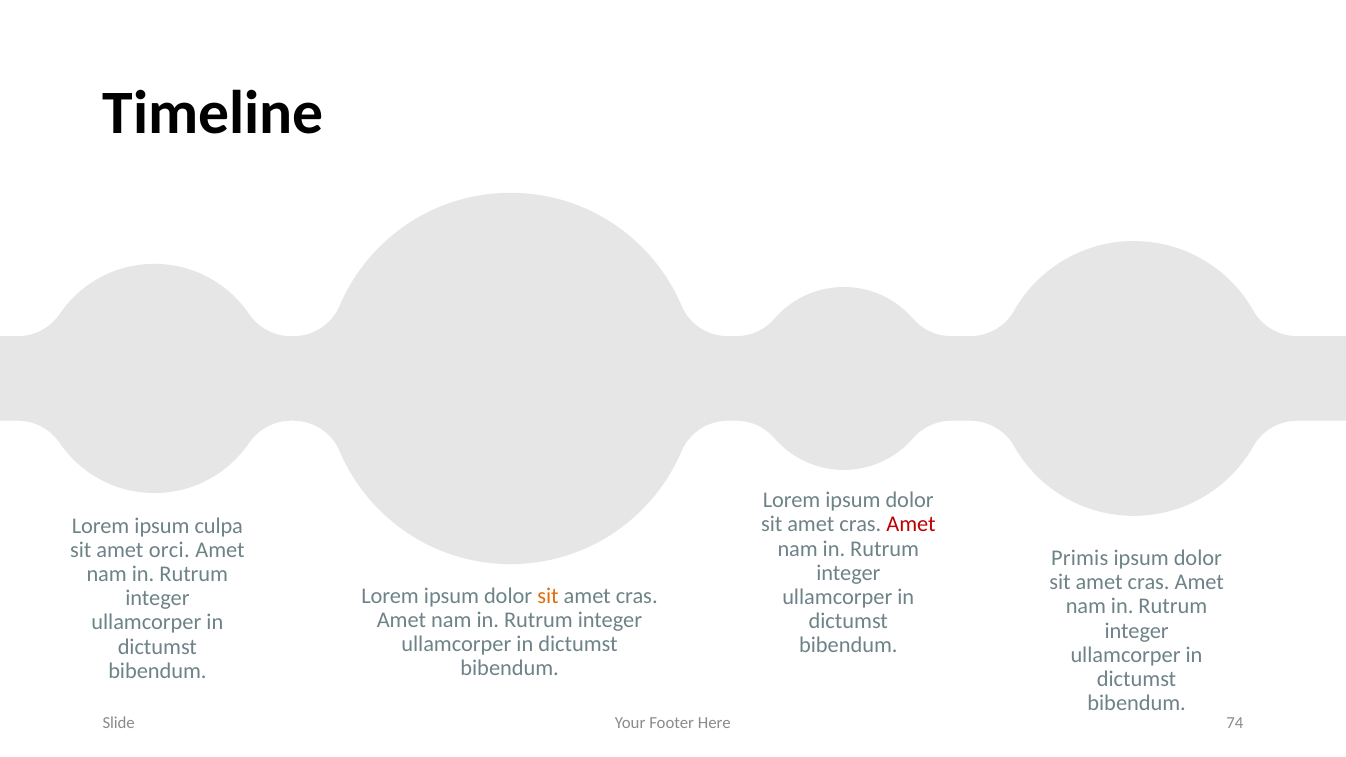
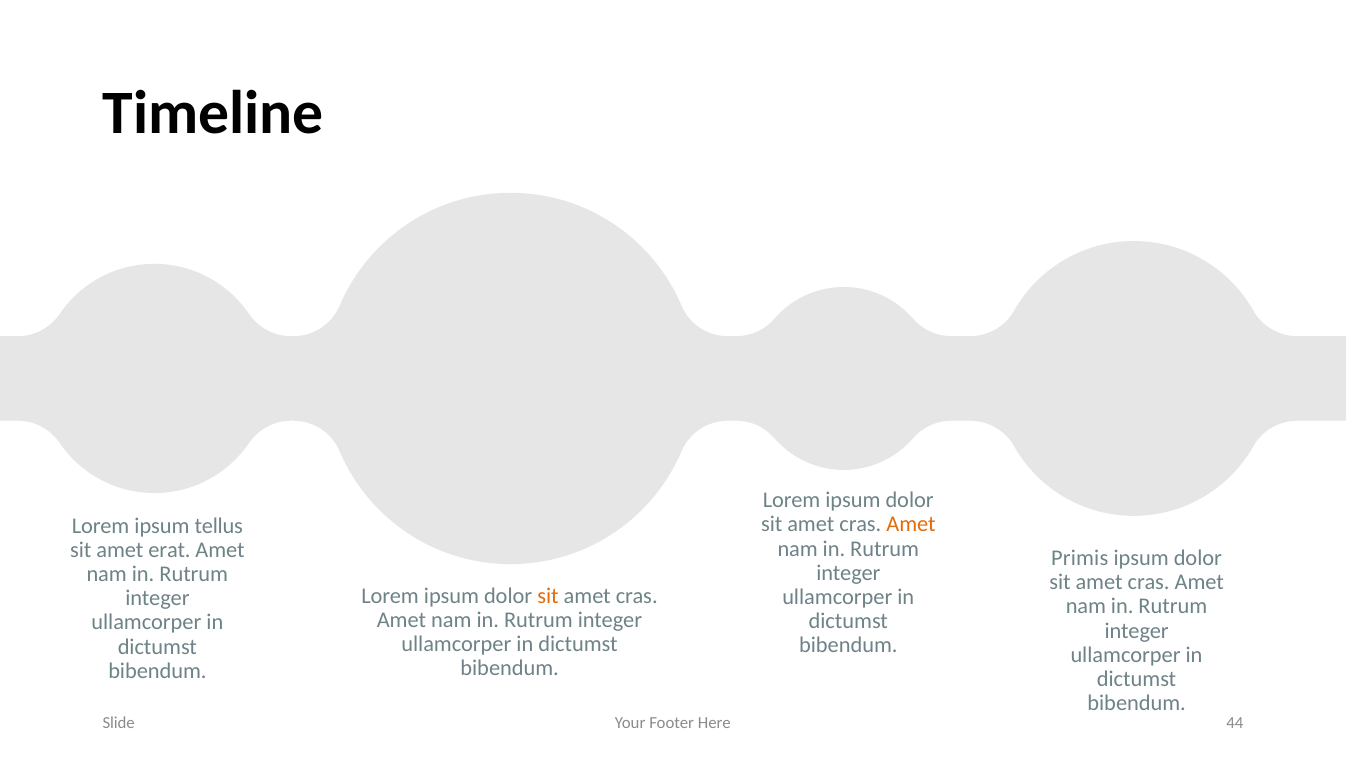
Amet at (911, 525) colour: red -> orange
culpa: culpa -> tellus
orci: orci -> erat
74: 74 -> 44
